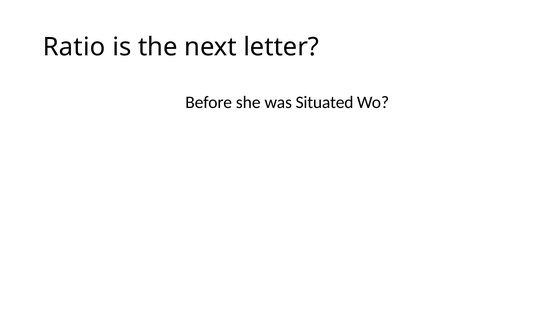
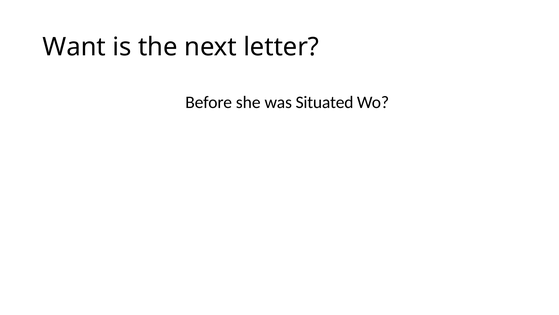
Ratio: Ratio -> Want
